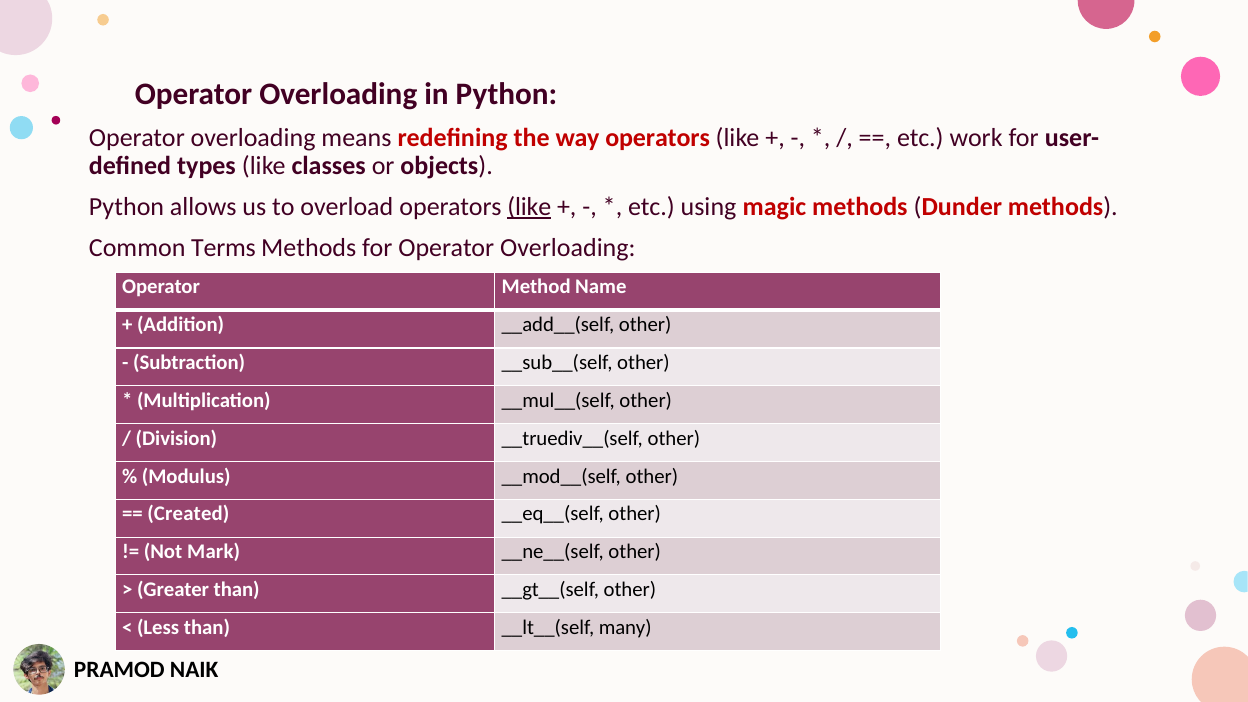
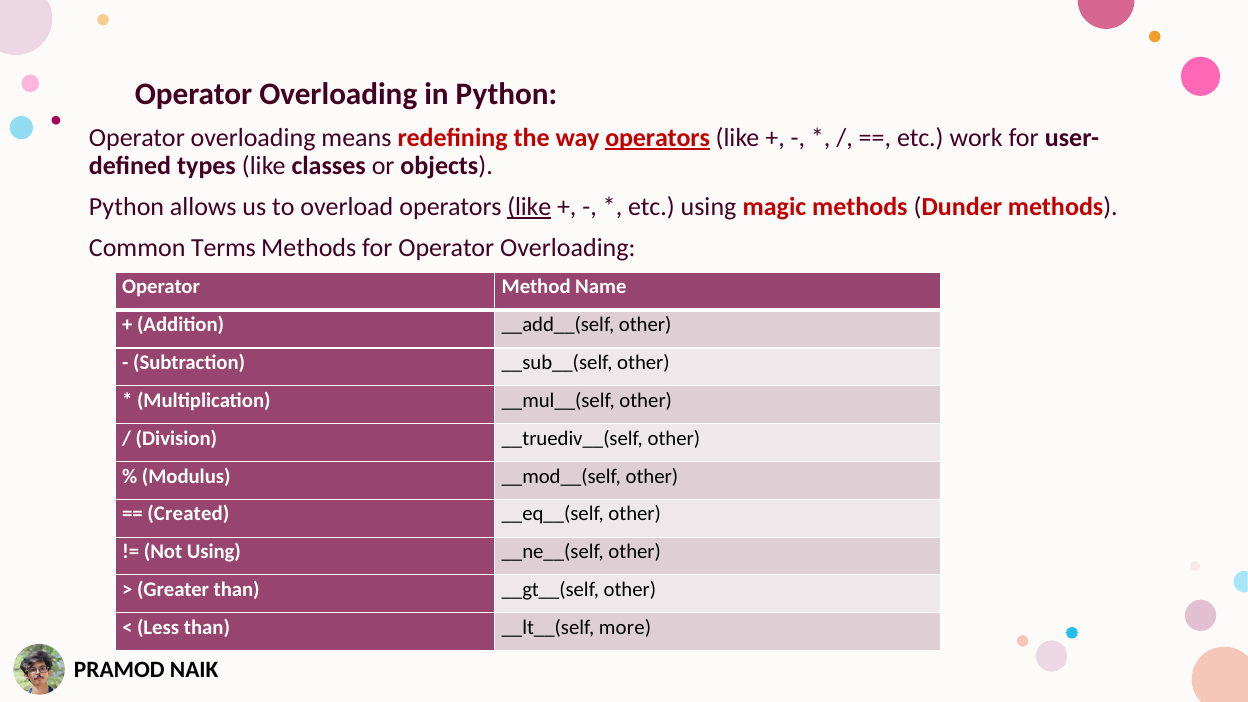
operators at (658, 138) underline: none -> present
Not Mark: Mark -> Using
many: many -> more
